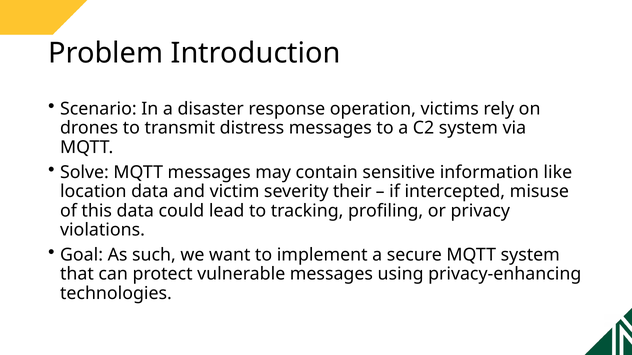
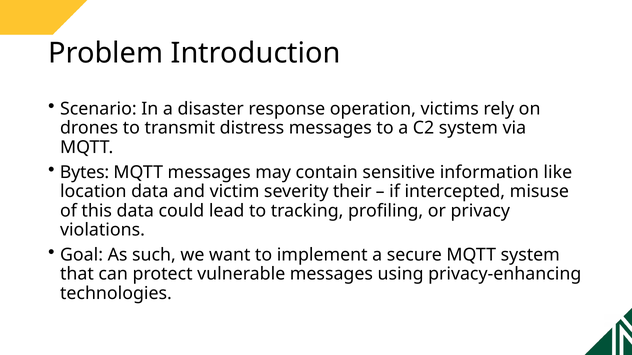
Solve: Solve -> Bytes
